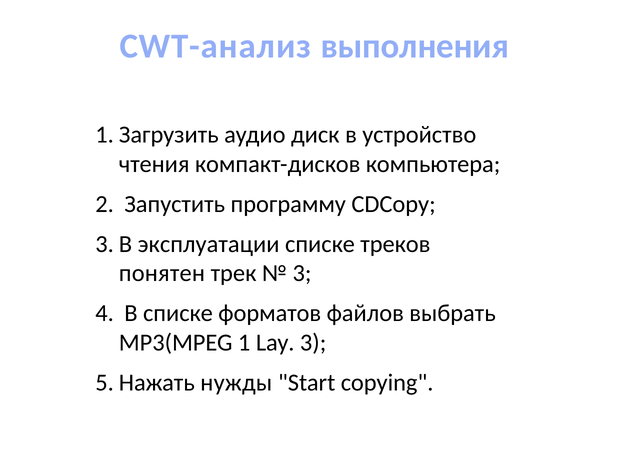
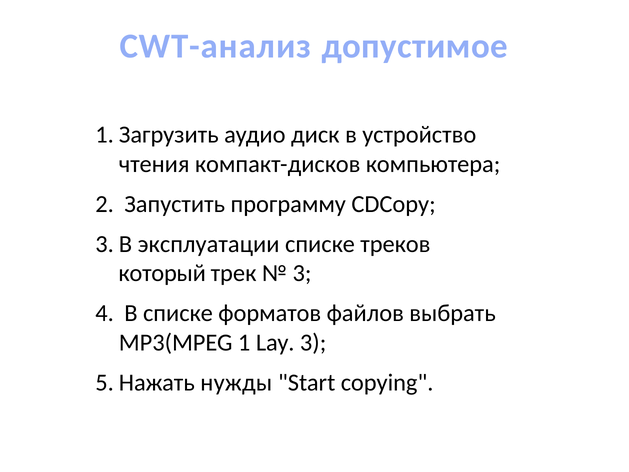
выполнения: выполнения -> допустимое
понятен: понятен -> который
